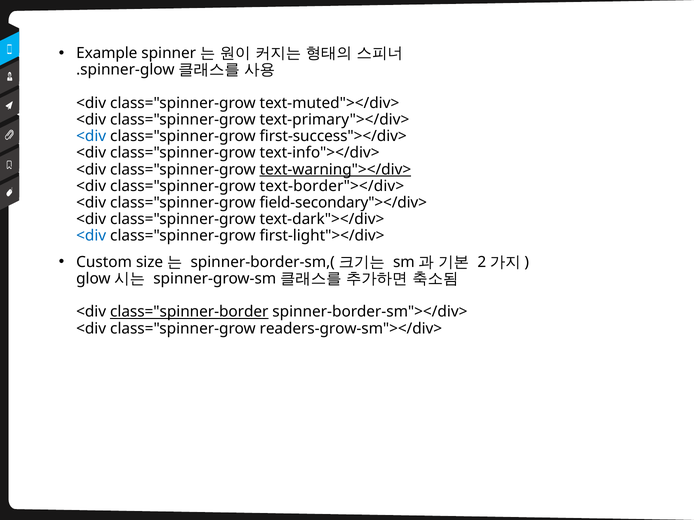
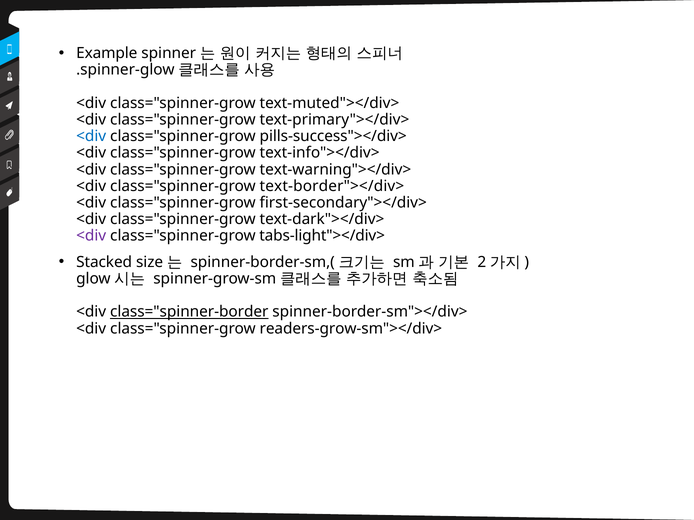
first-success"></div>: first-success"></div> -> pills-success"></div>
text-warning"></div> underline: present -> none
field-secondary"></div>: field-secondary"></div> -> first-secondary"></div>
<div at (91, 236) colour: blue -> purple
first-light"></div>: first-light"></div> -> tabs-light"></div>
Custom: Custom -> Stacked
